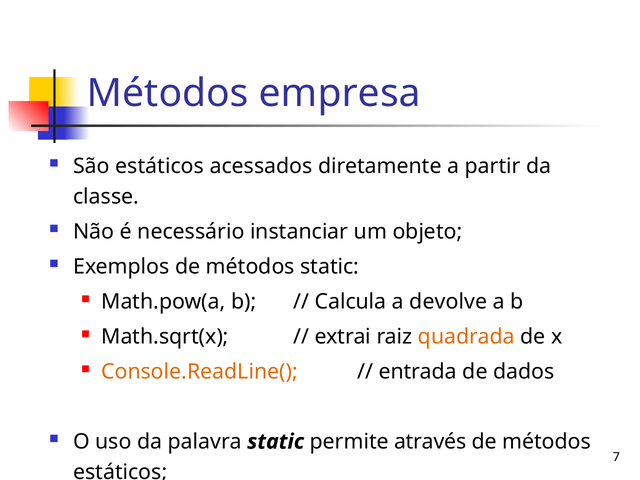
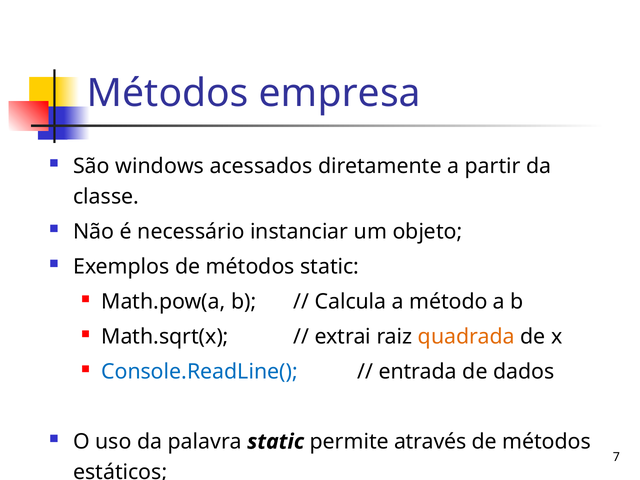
São estáticos: estáticos -> windows
devolve: devolve -> método
Console.ReadLine( colour: orange -> blue
